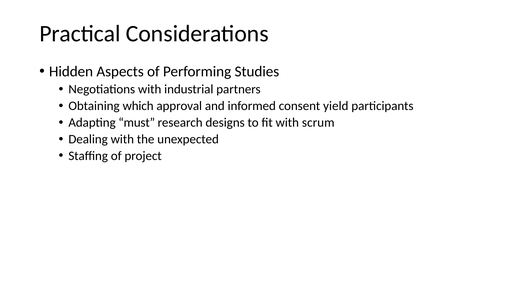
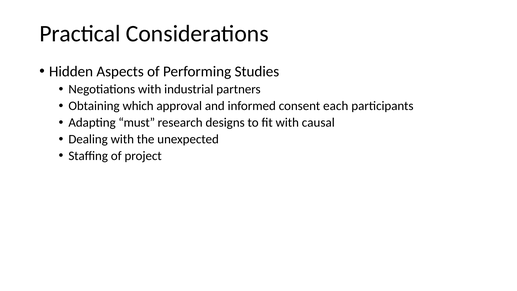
yield: yield -> each
scrum: scrum -> causal
